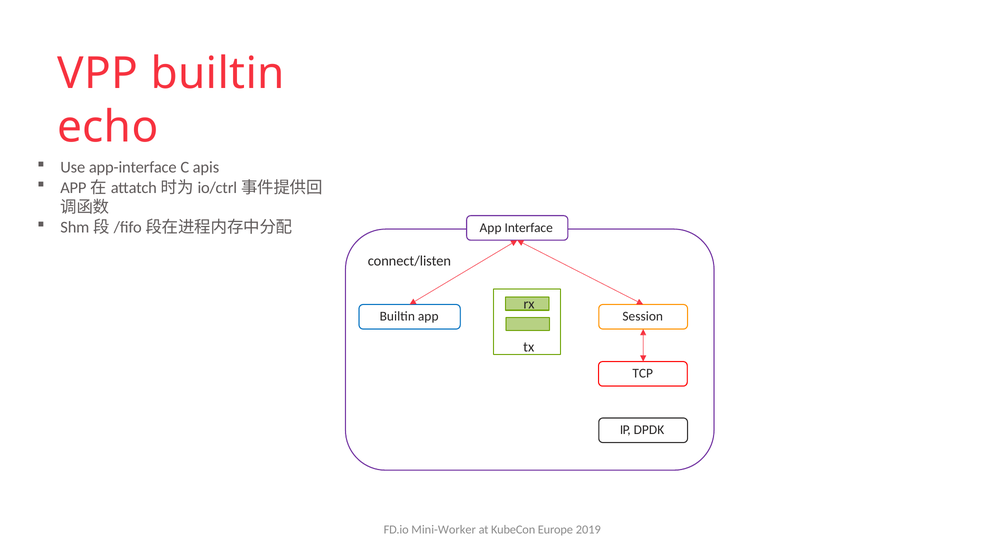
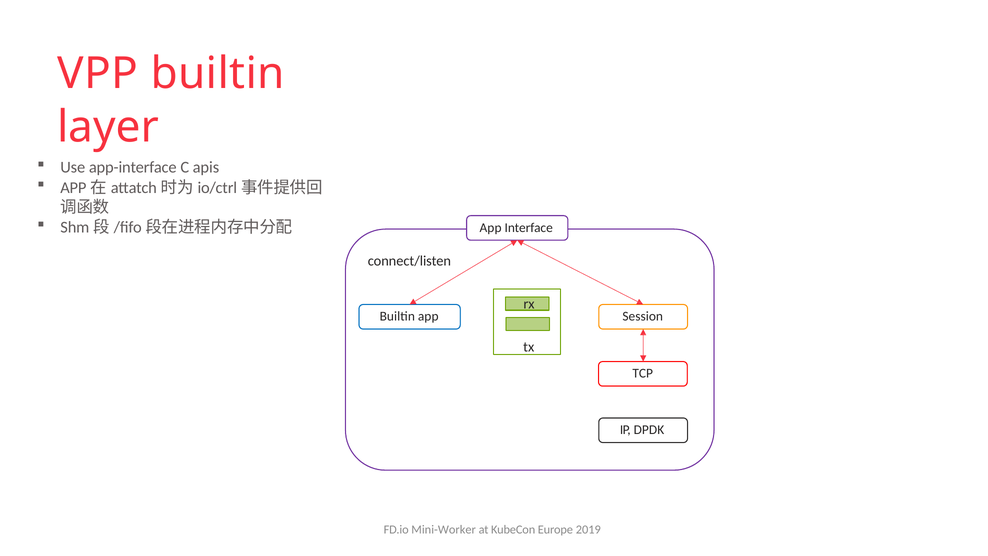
echo: echo -> layer
